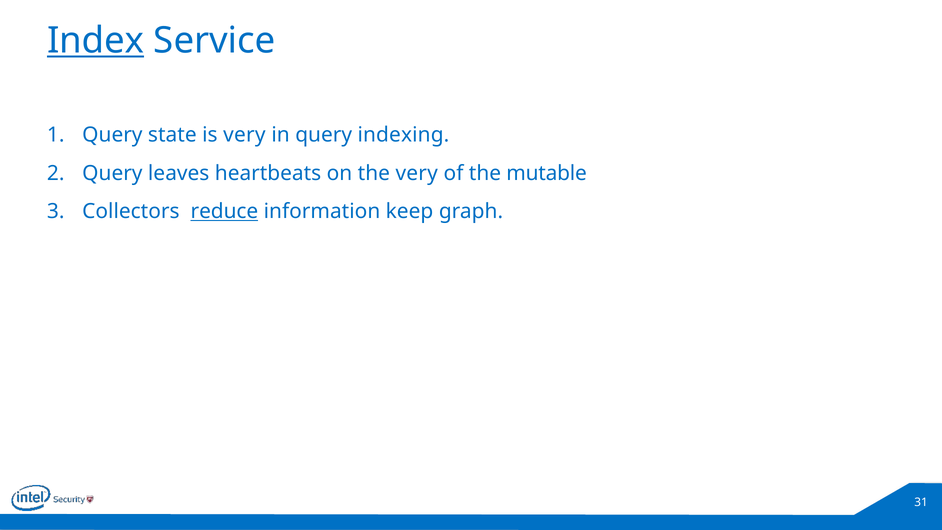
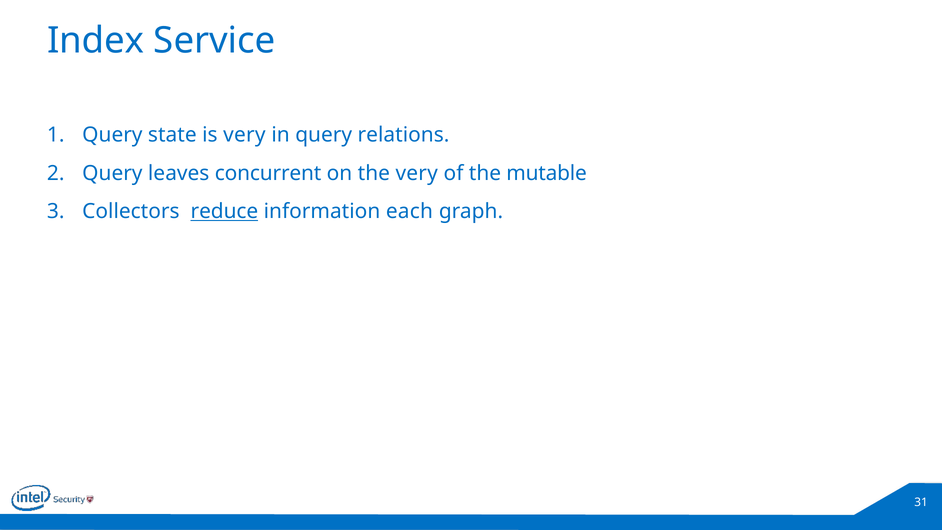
Index underline: present -> none
indexing: indexing -> relations
heartbeats: heartbeats -> concurrent
keep: keep -> each
